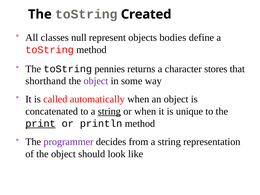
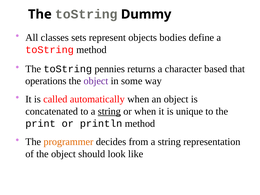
Created: Created -> Dummy
null: null -> sets
stores: stores -> based
shorthand: shorthand -> operations
print underline: present -> none
programmer colour: purple -> orange
